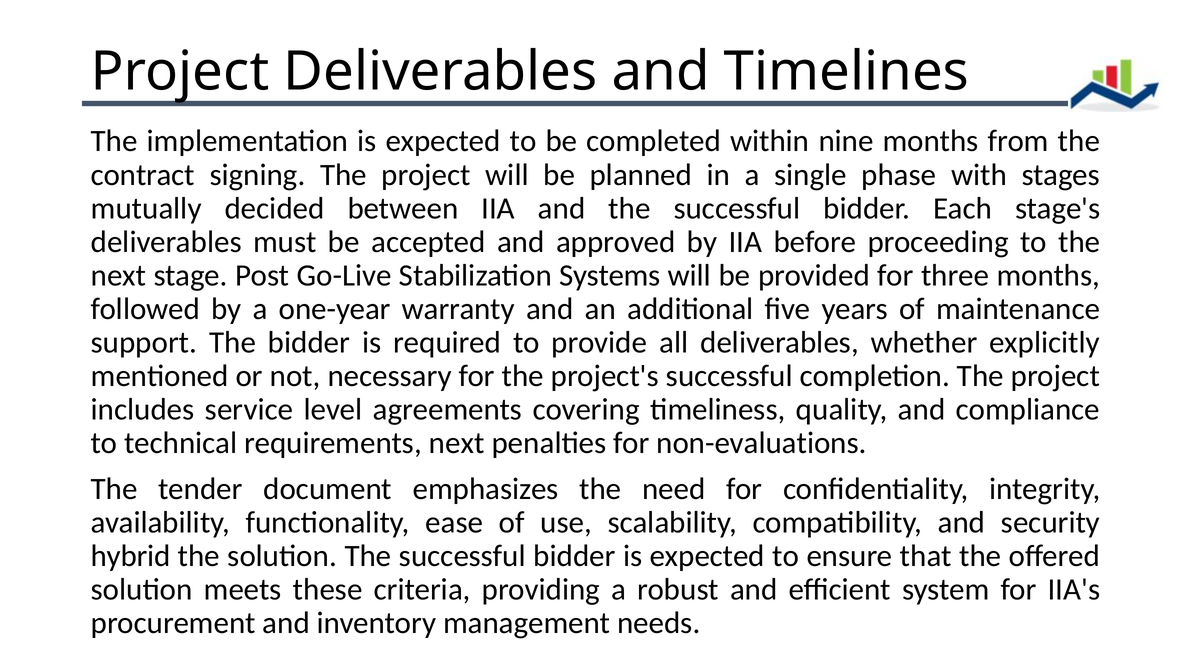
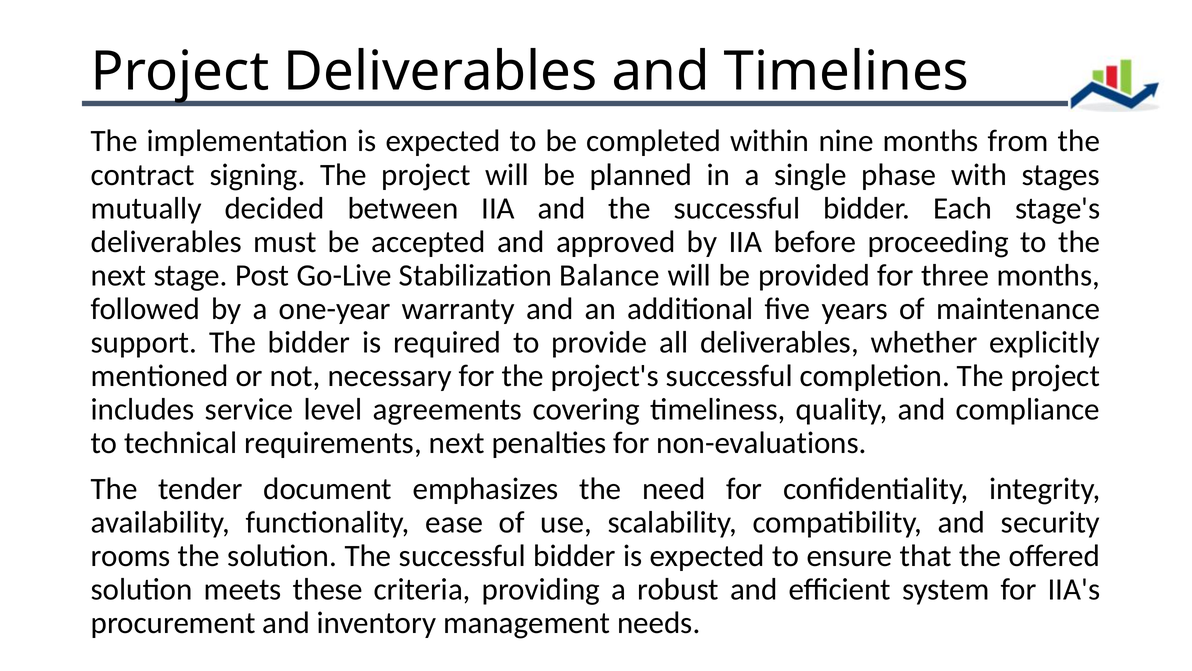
Systems: Systems -> Balance
hybrid: hybrid -> rooms
